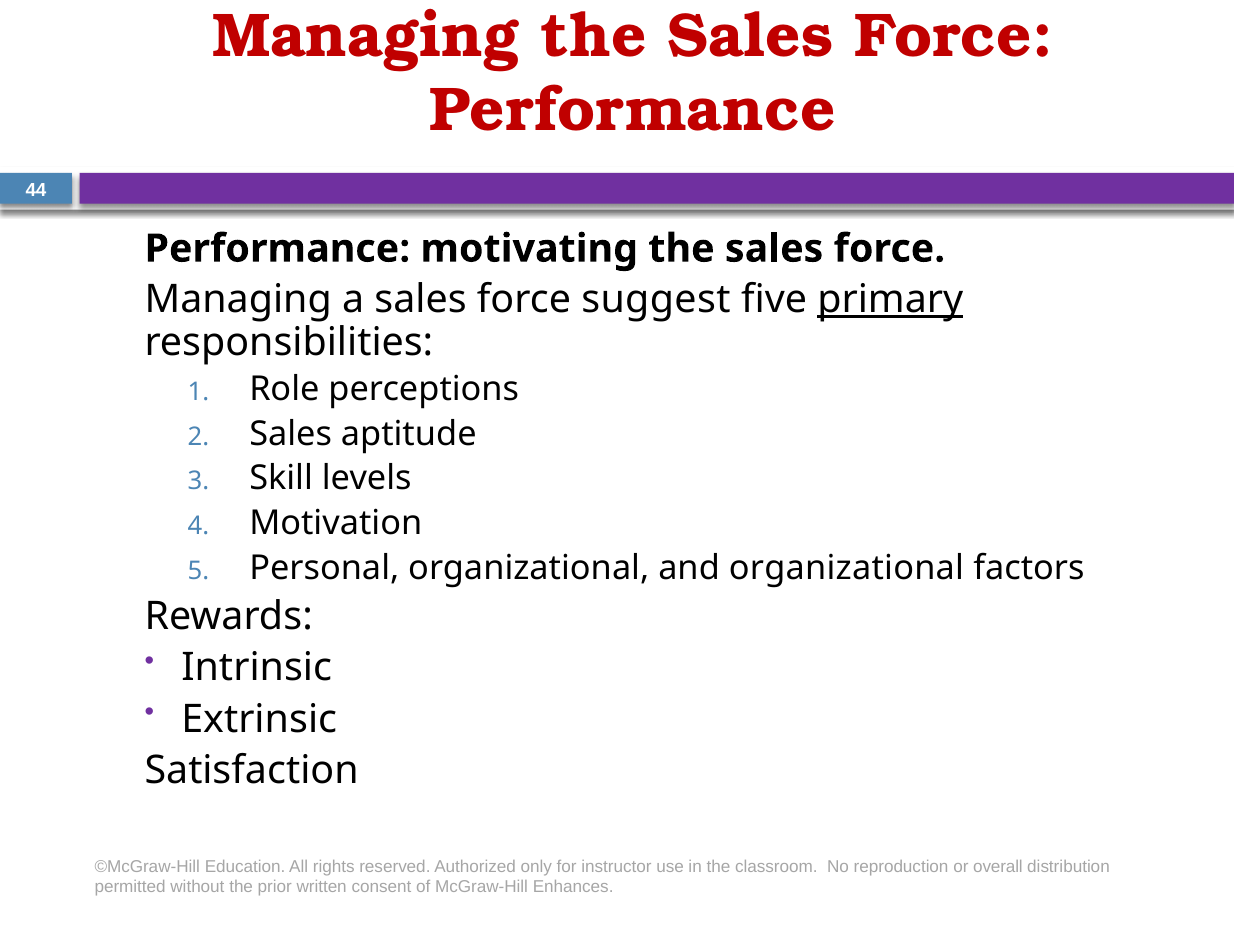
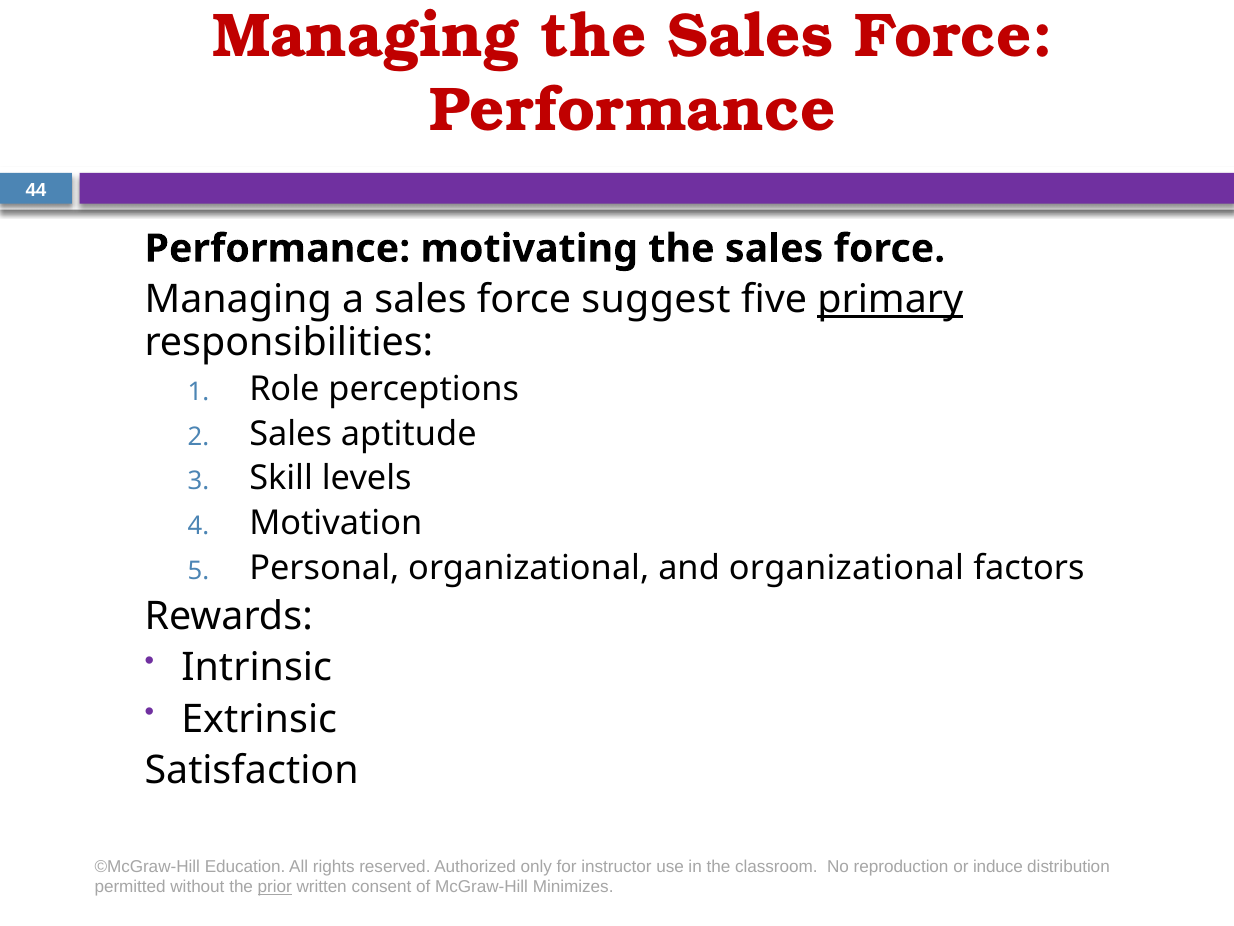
overall: overall -> induce
prior underline: none -> present
Enhances: Enhances -> Minimizes
